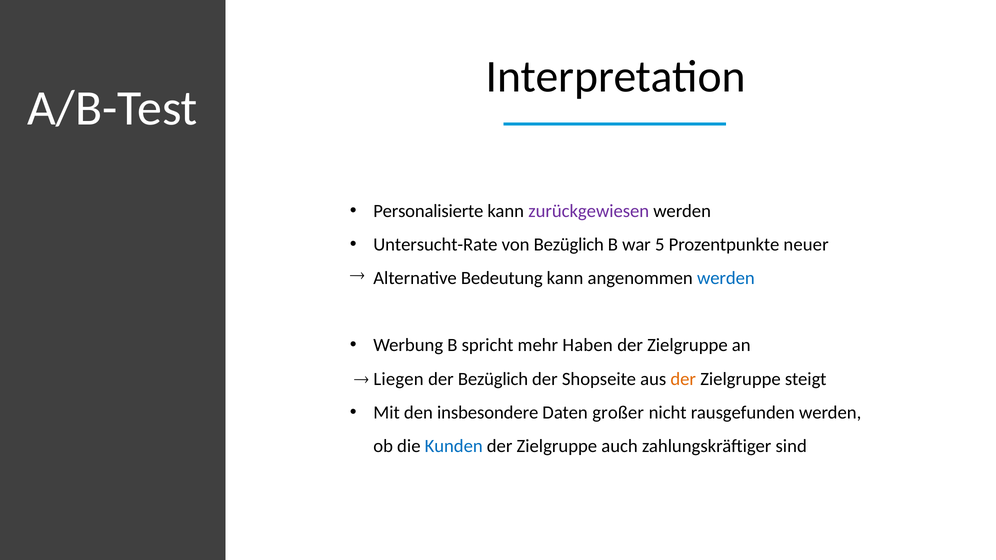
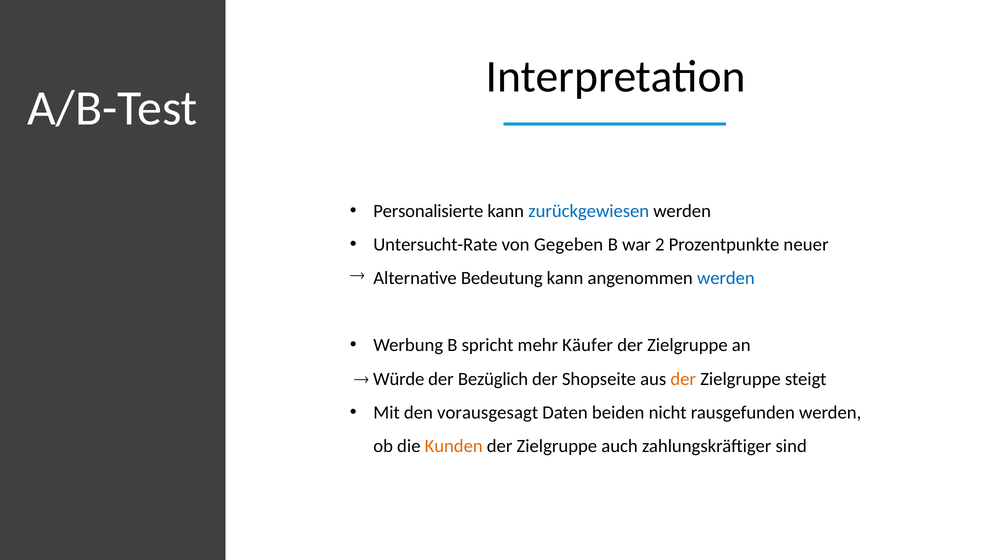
zurückgewiesen colour: purple -> blue
von Bezüglich: Bezüglich -> Gegeben
5: 5 -> 2
Haben: Haben -> Käufer
Liegen: Liegen -> Würde
insbesondere: insbesondere -> vorausgesagt
großer: großer -> beiden
Kunden colour: blue -> orange
